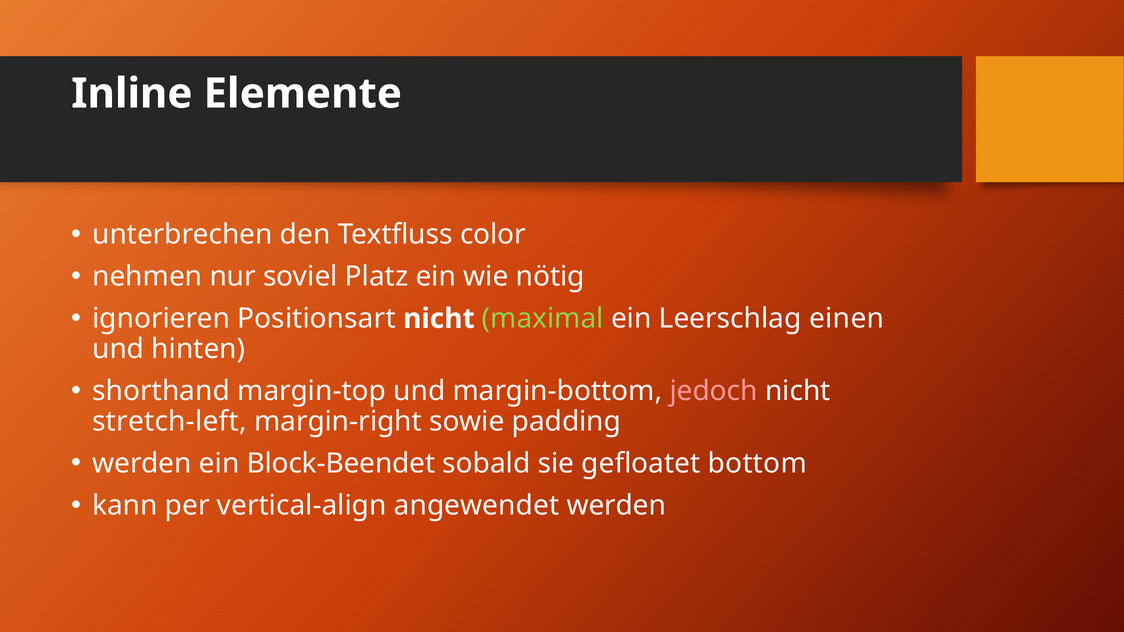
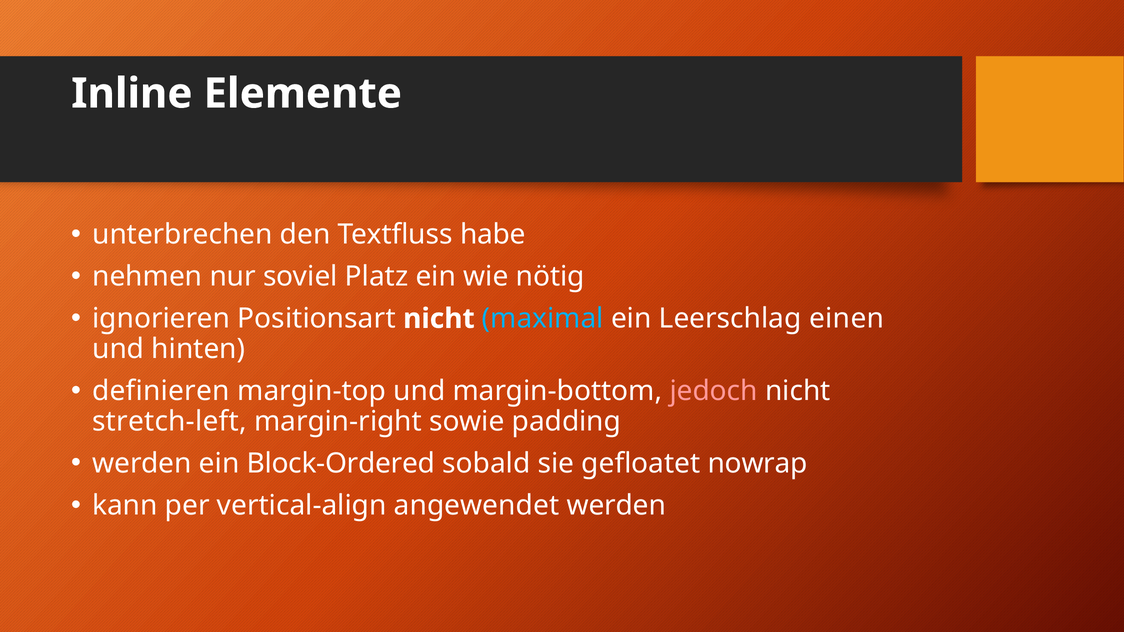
color: color -> habe
maximal colour: light green -> light blue
shorthand: shorthand -> definieren
Block-Beendet: Block-Beendet -> Block-Ordered
bottom: bottom -> nowrap
